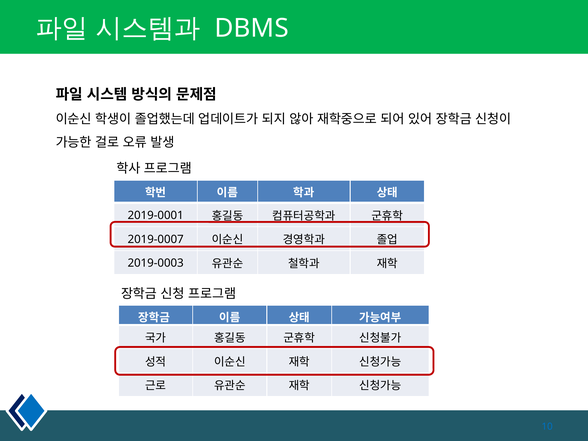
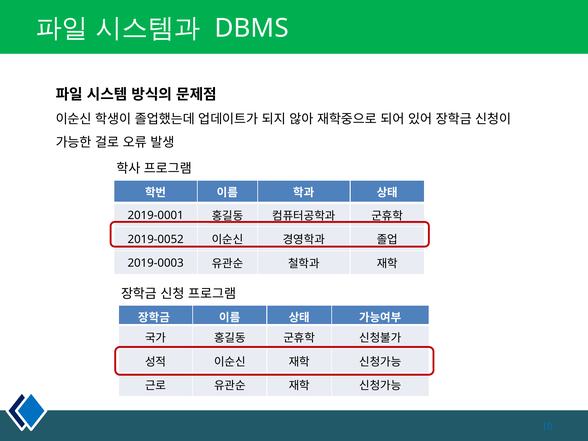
2019-0007: 2019-0007 -> 2019-0052
